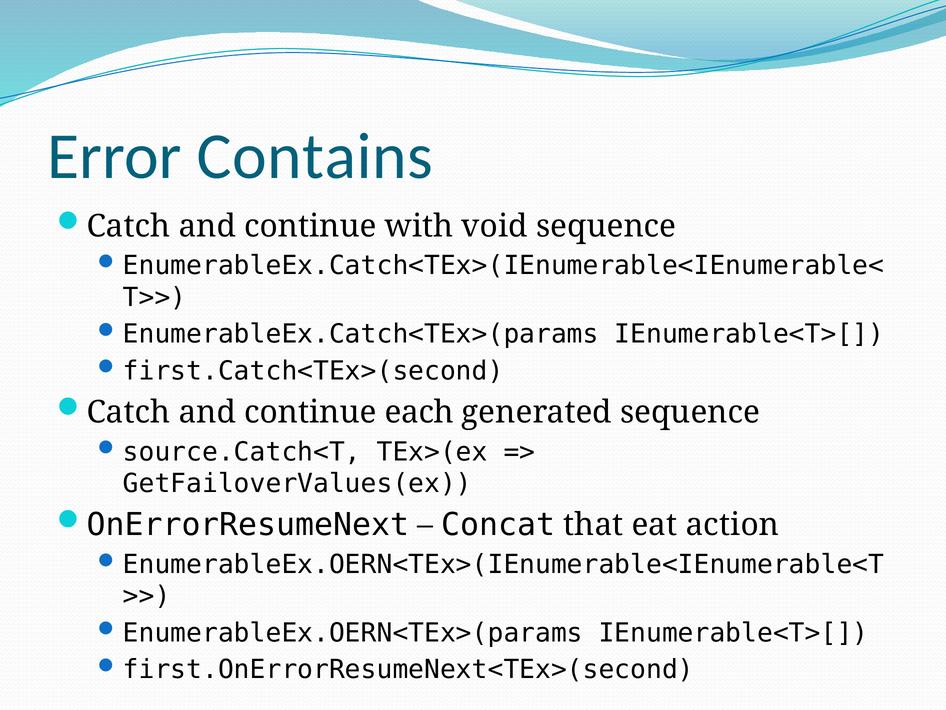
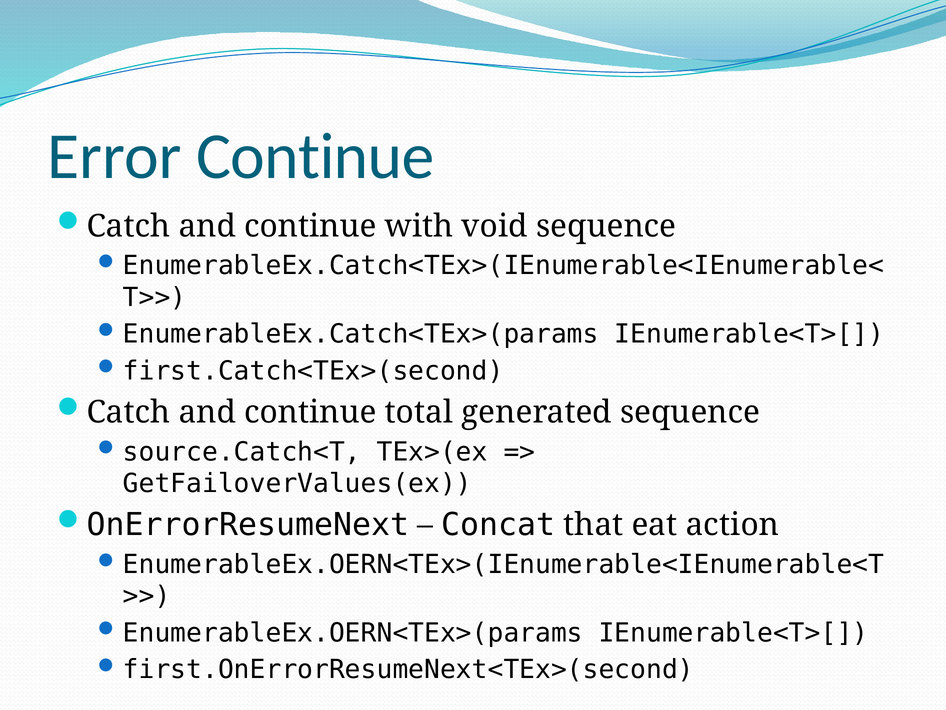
Error Contains: Contains -> Continue
each: each -> total
